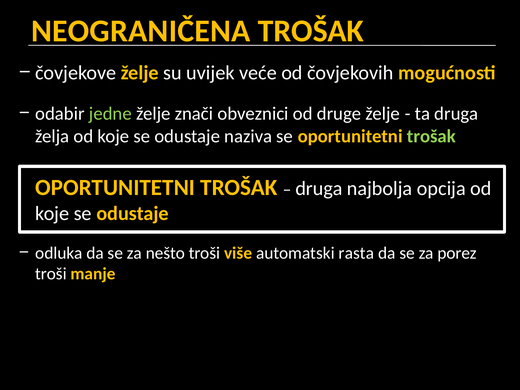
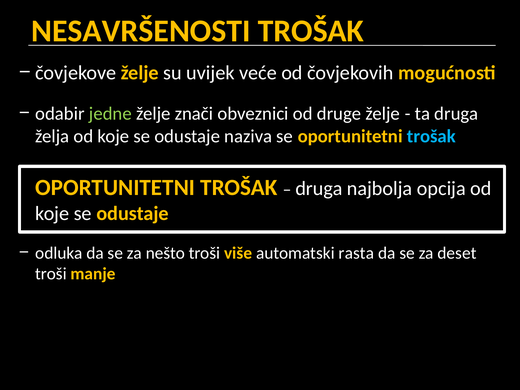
NEOGRANIČENA: NEOGRANIČENA -> NESAVRŠENOSTI
trošak at (431, 136) colour: light green -> light blue
porez: porez -> deset
